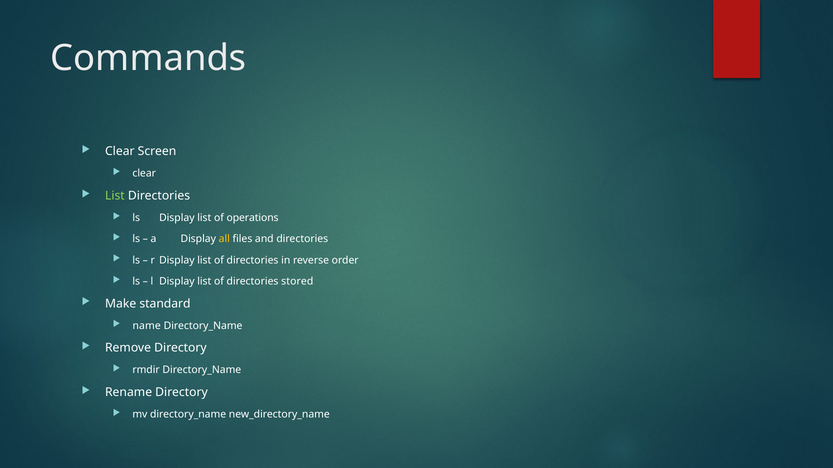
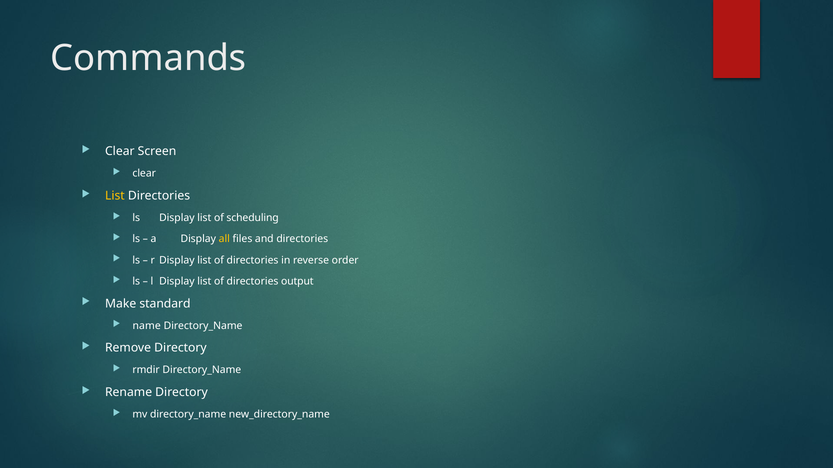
List at (115, 196) colour: light green -> yellow
operations: operations -> scheduling
stored: stored -> output
